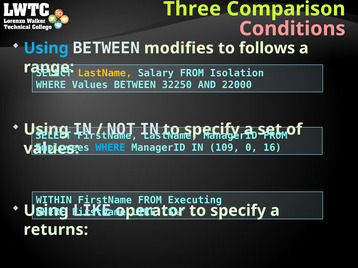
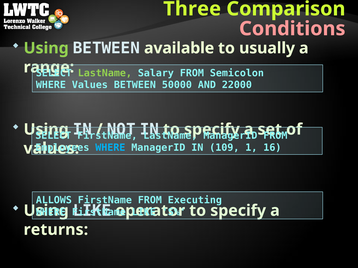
Using at (46, 48) colour: light blue -> light green
modifies: modifies -> available
follows: follows -> usually
LastName at (105, 73) colour: yellow -> light green
Isolation: Isolation -> Semicolon
32250: 32250 -> 50000
109 0: 0 -> 1
WITHIN: WITHIN -> ALLOWS
